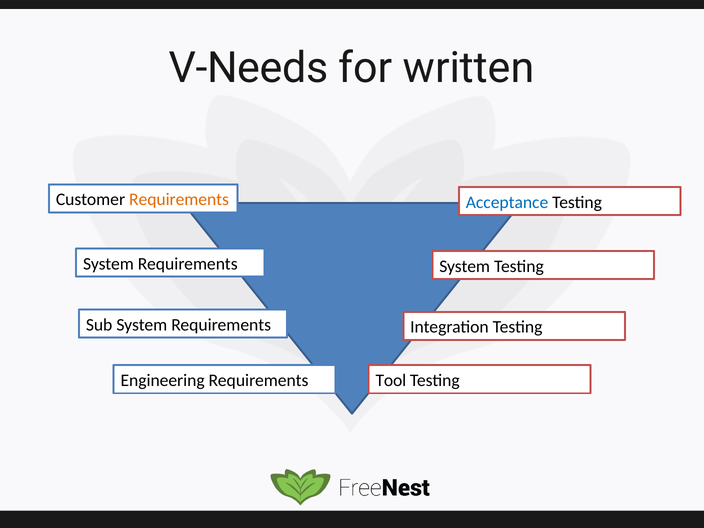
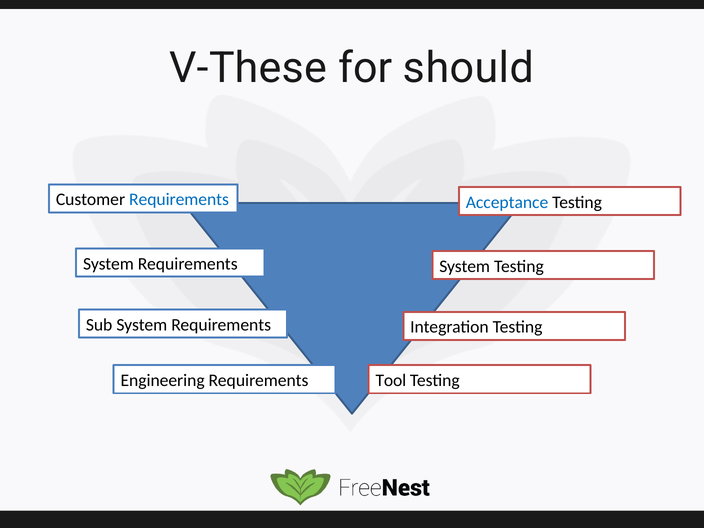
V-Needs: V-Needs -> V-These
written: written -> should
Requirements at (179, 200) colour: orange -> blue
